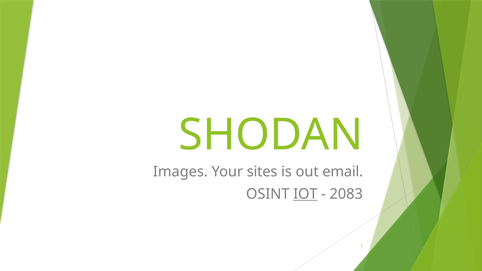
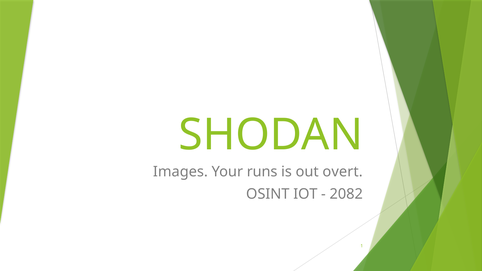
sites: sites -> runs
email: email -> overt
IOT underline: present -> none
2083: 2083 -> 2082
